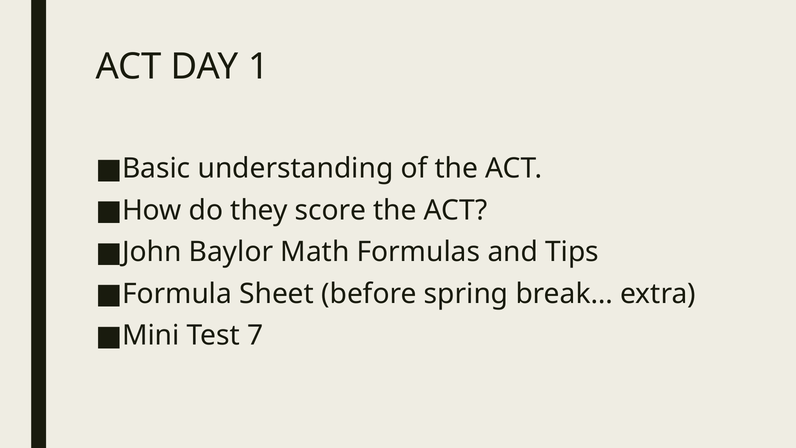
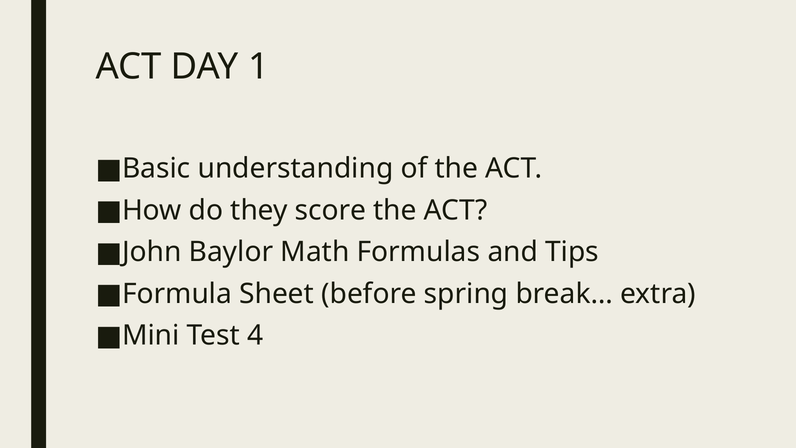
7: 7 -> 4
